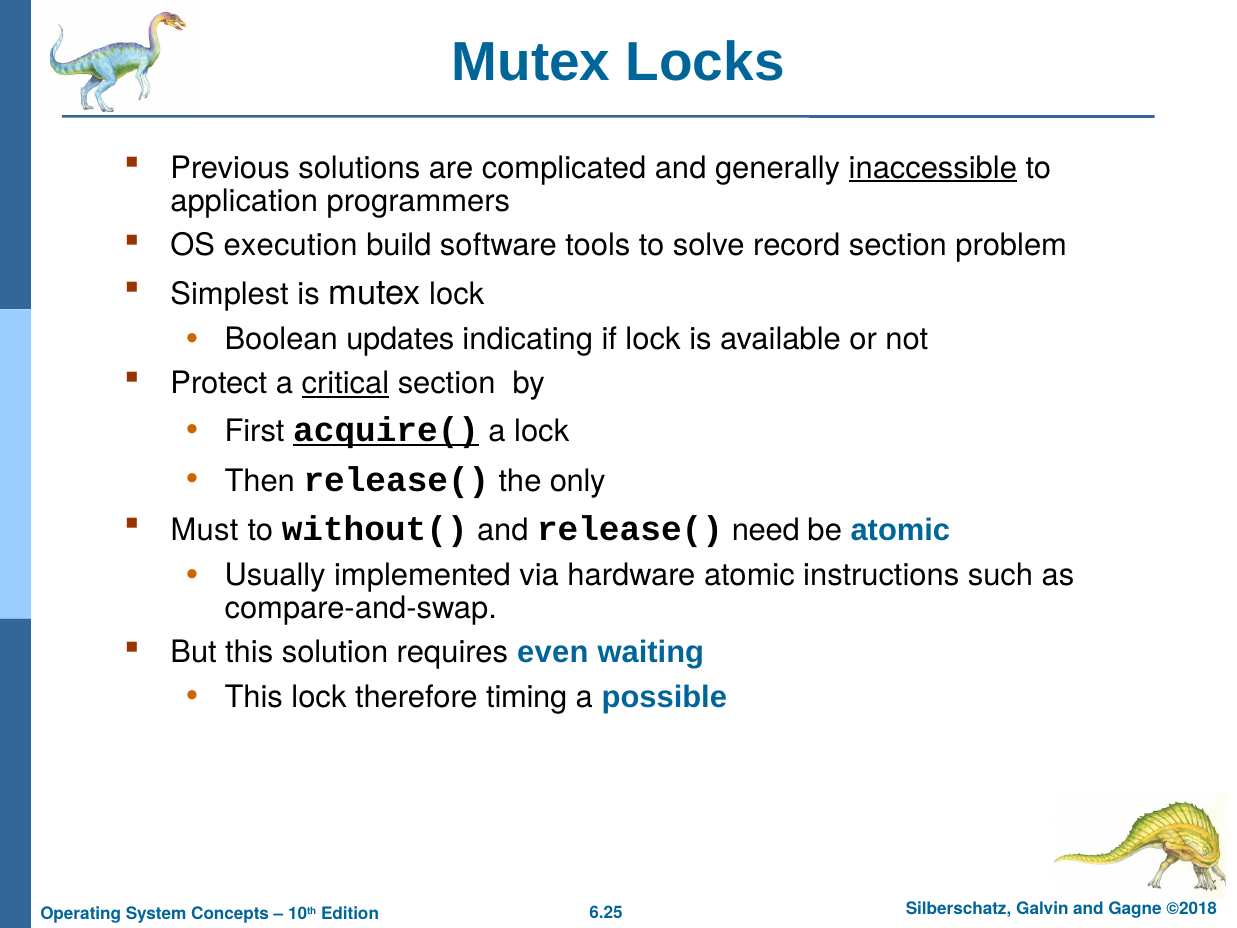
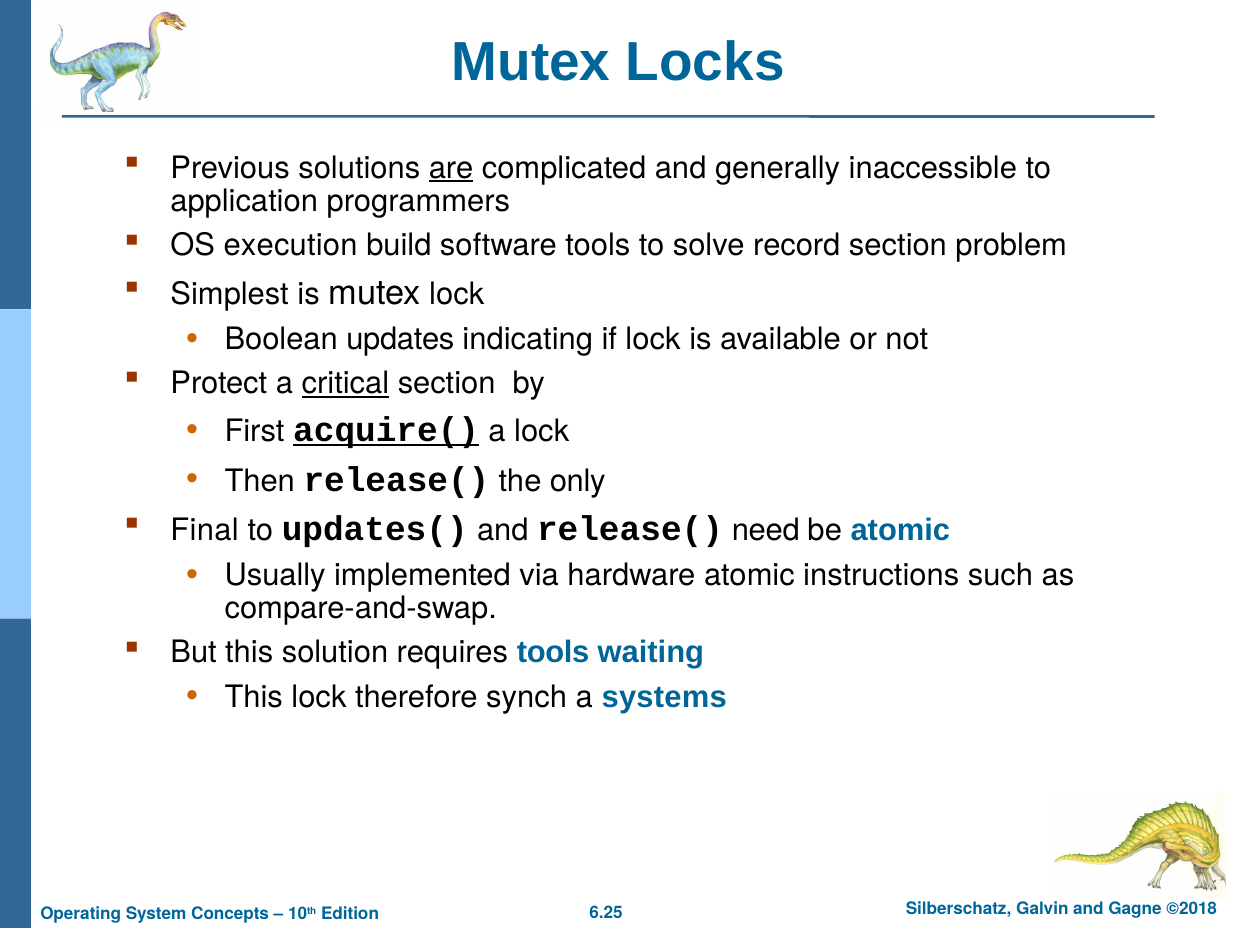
are underline: none -> present
inaccessible underline: present -> none
Must: Must -> Final
without(: without( -> updates(
requires even: even -> tools
timing: timing -> synch
possible: possible -> systems
